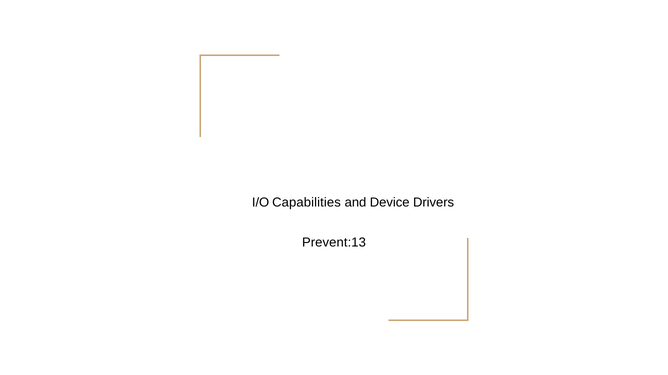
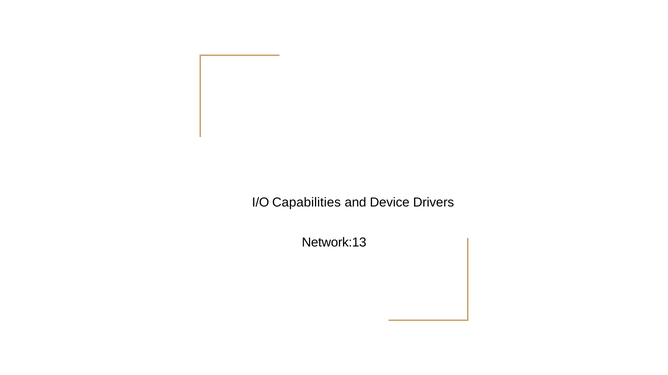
Prevent:13: Prevent:13 -> Network:13
